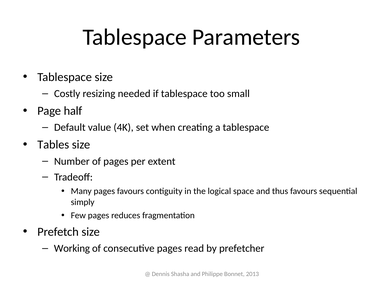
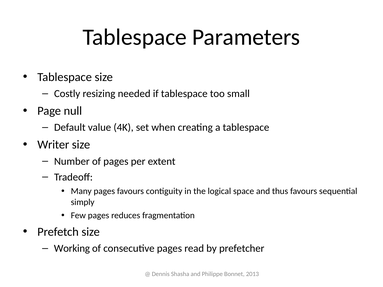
half: half -> null
Tables: Tables -> Writer
